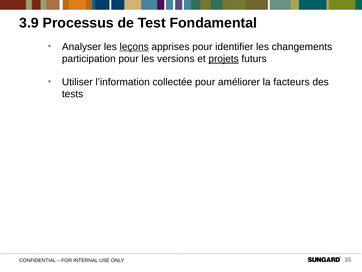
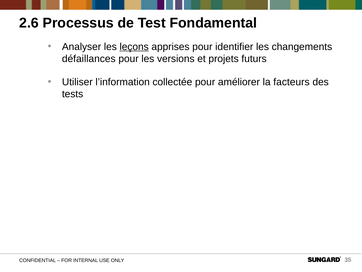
3.9: 3.9 -> 2.6
participation: participation -> défaillances
projets underline: present -> none
